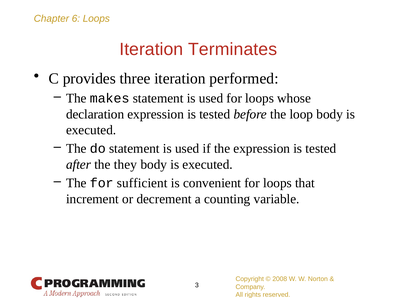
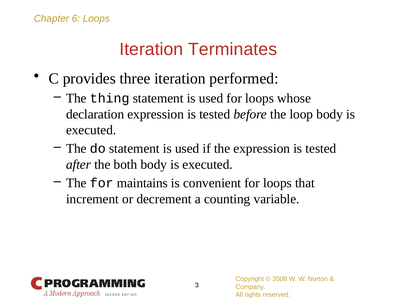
makes: makes -> thing
they: they -> both
sufficient: sufficient -> maintains
